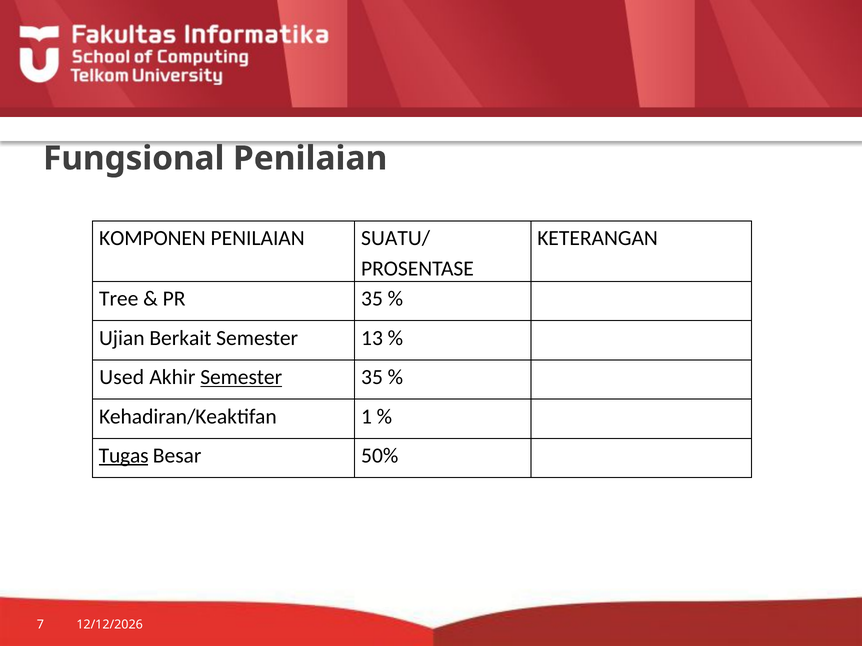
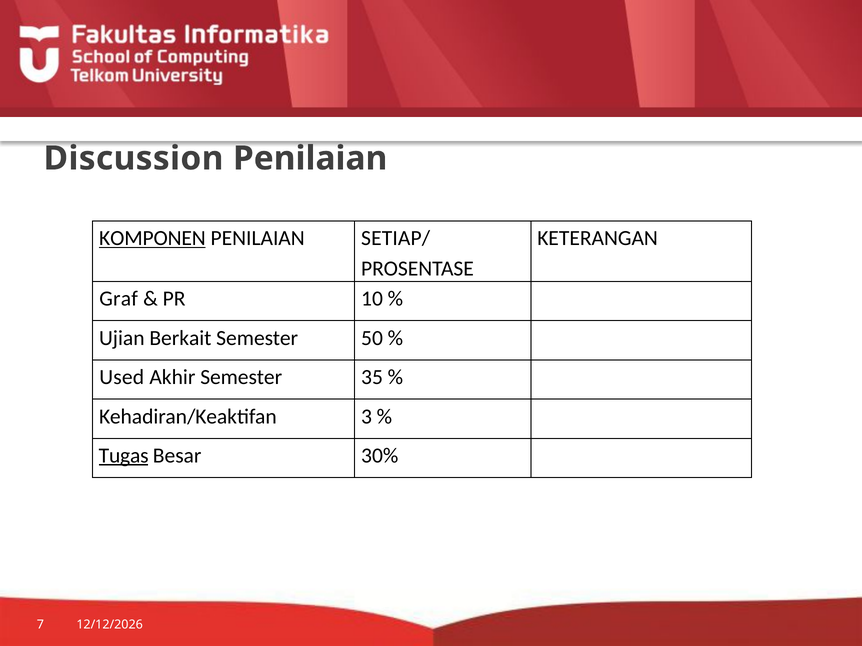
Fungsional: Fungsional -> Discussion
KOMPONEN underline: none -> present
SUATU/: SUATU/ -> SETIAP/
Tree: Tree -> Graf
PR 35: 35 -> 10
13: 13 -> 50
Semester at (241, 377) underline: present -> none
1: 1 -> 3
50%: 50% -> 30%
